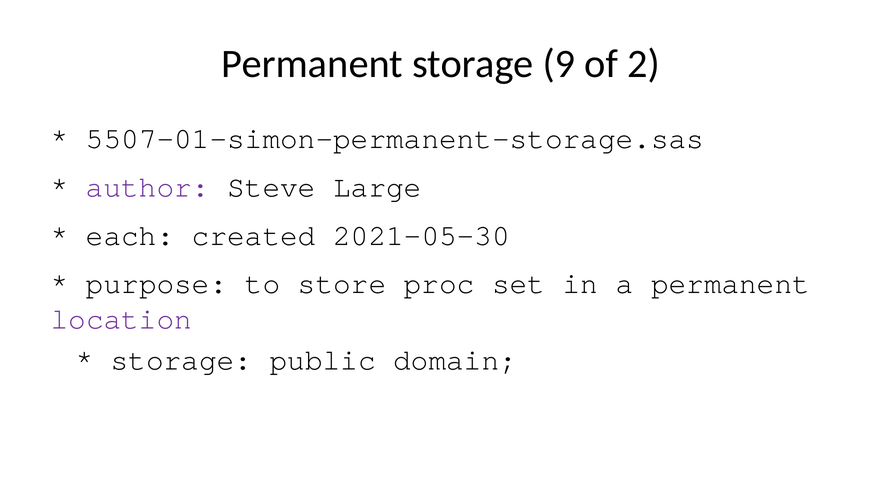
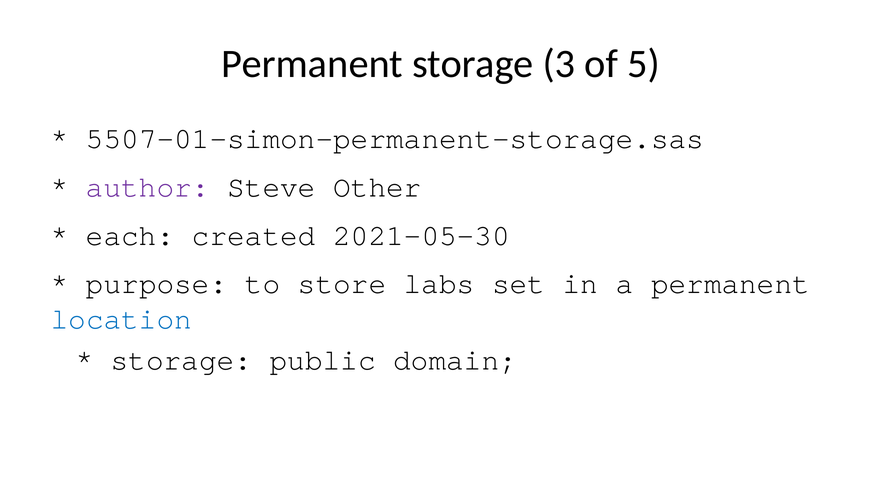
9: 9 -> 3
2: 2 -> 5
Large: Large -> Other
proc: proc -> labs
location colour: purple -> blue
